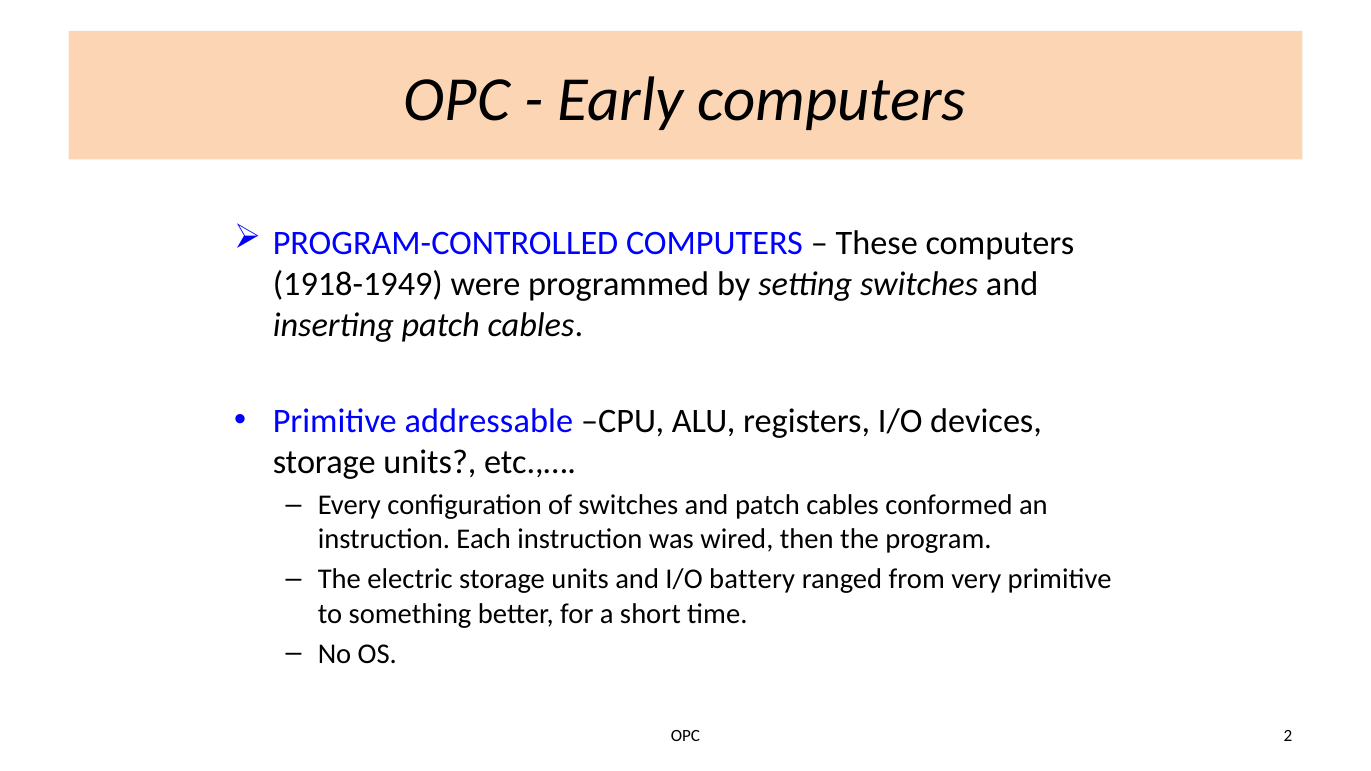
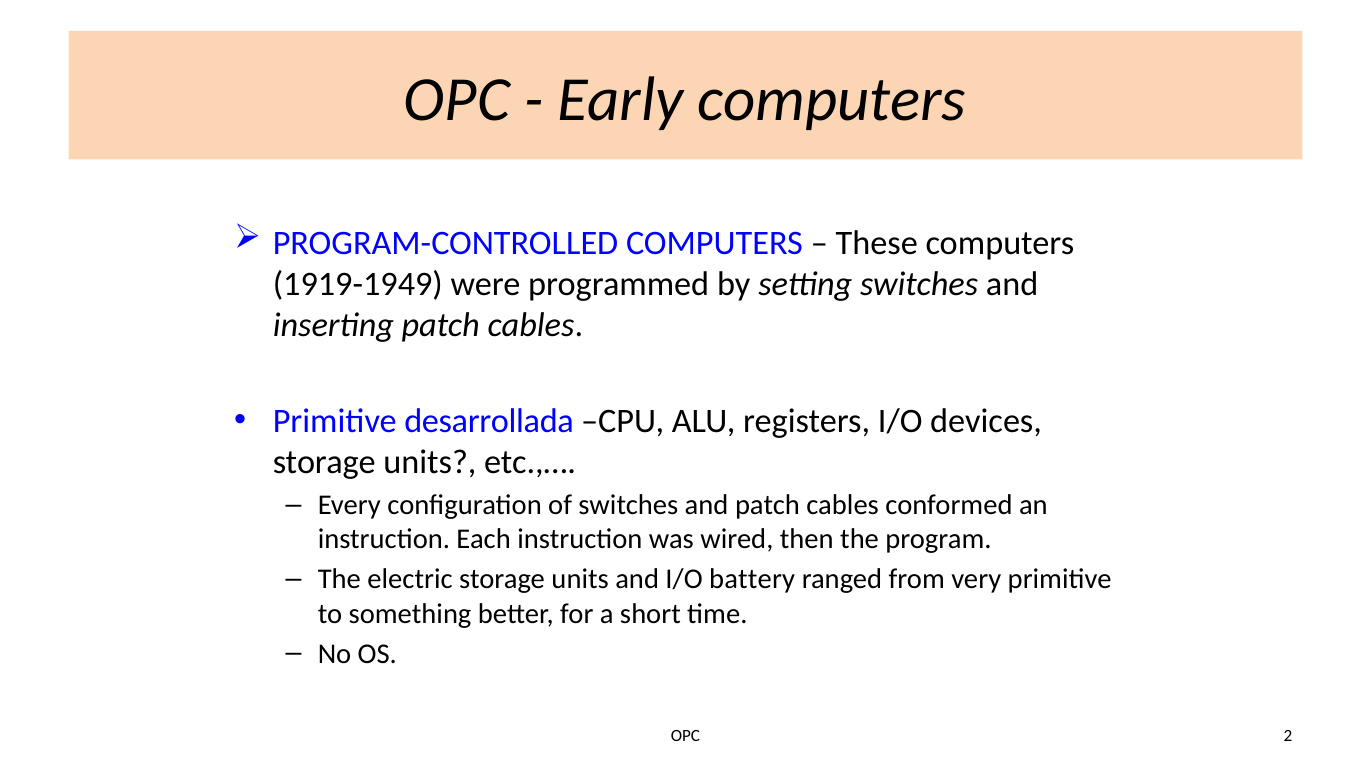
1918-1949: 1918-1949 -> 1919-1949
addressable: addressable -> desarrollada
